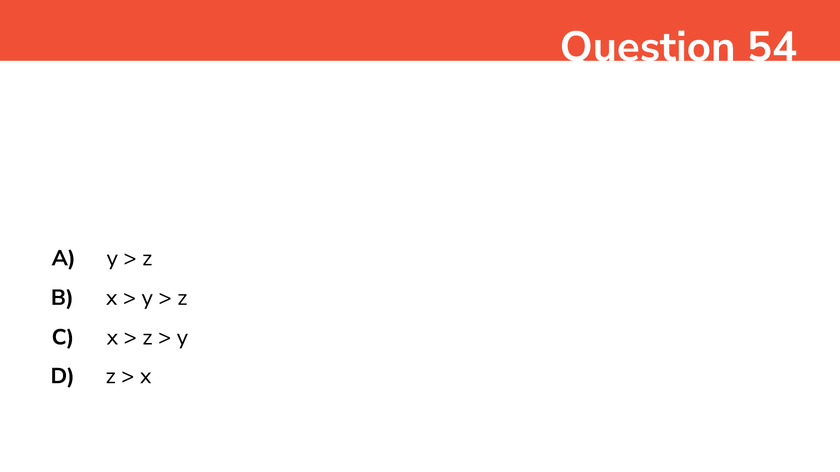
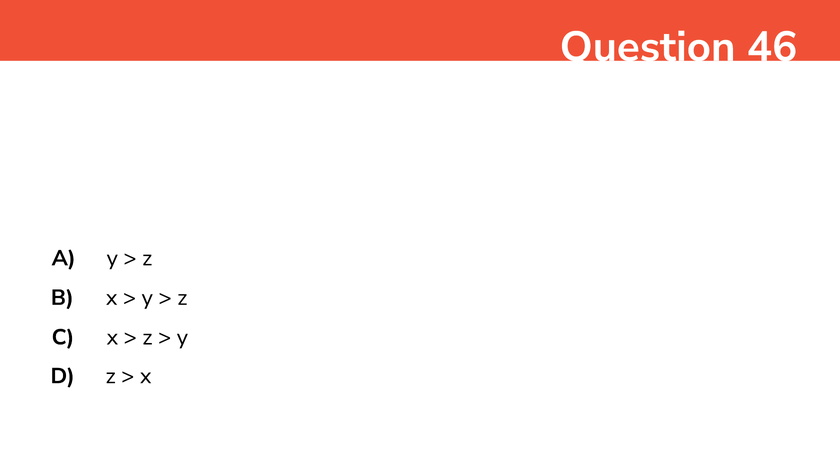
54: 54 -> 46
